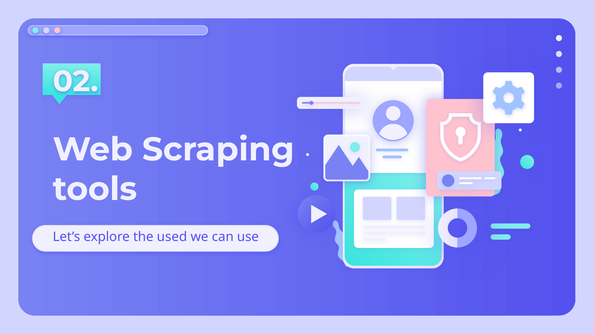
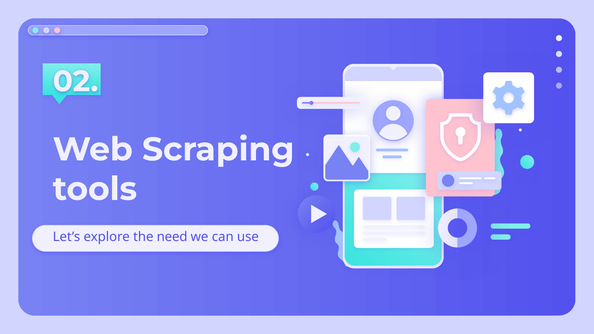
used: used -> need
